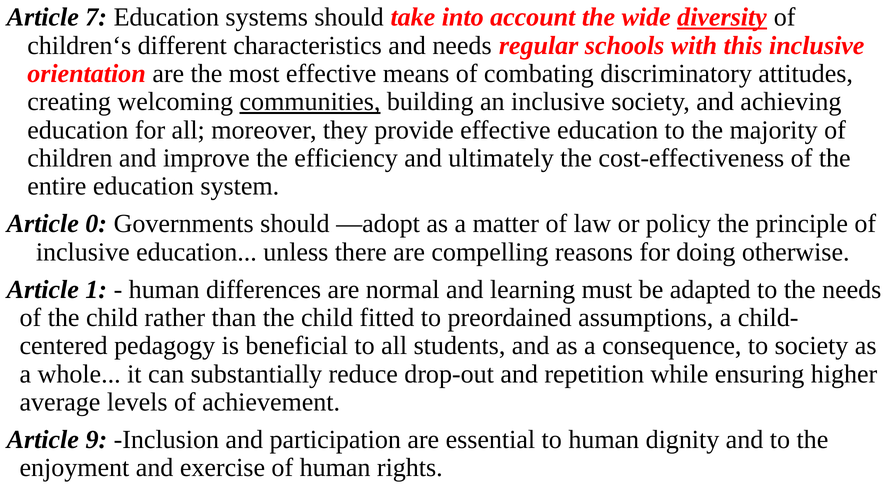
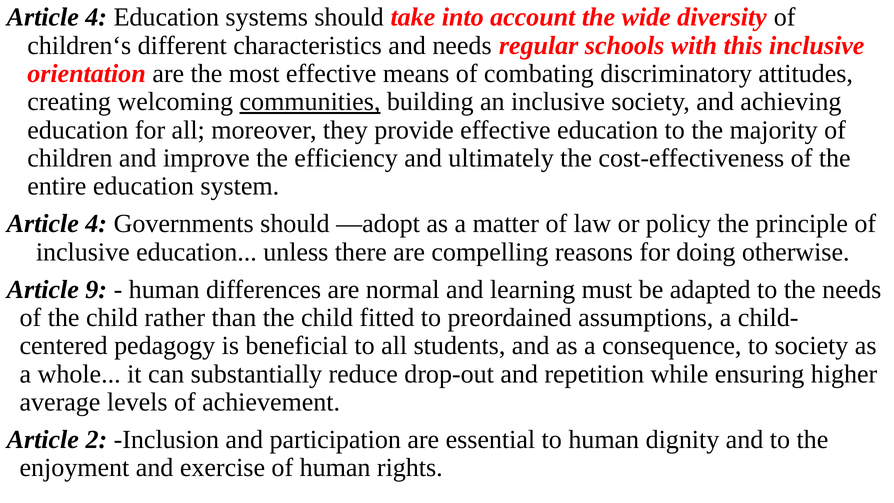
7 at (96, 17): 7 -> 4
diversity underline: present -> none
0 at (96, 224): 0 -> 4
1: 1 -> 9
9: 9 -> 2
